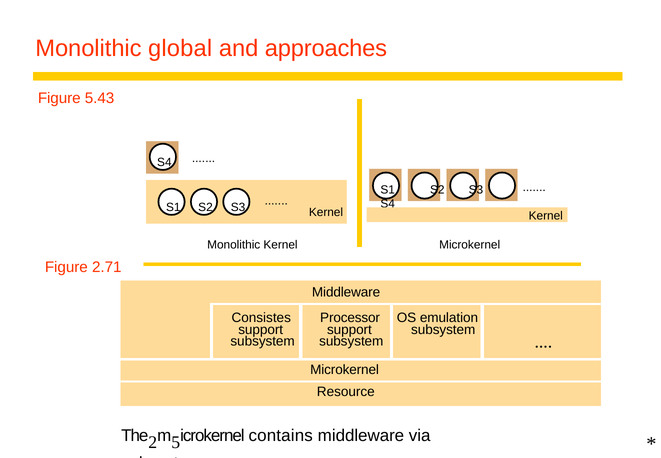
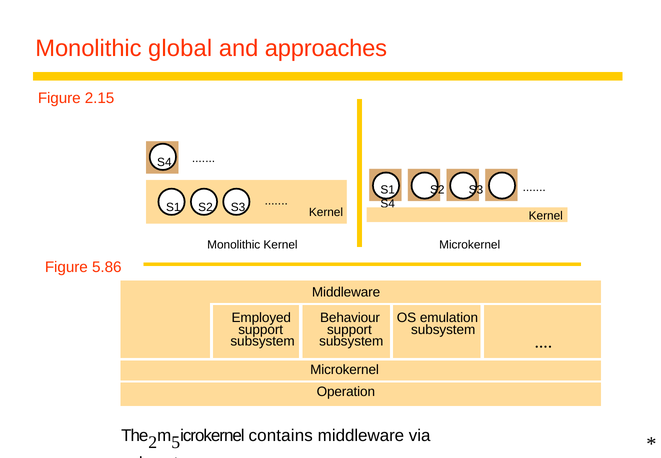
5.43: 5.43 -> 2.15
2.71: 2.71 -> 5.86
Consistes: Consistes -> Employed
Processor: Processor -> Behaviour
Resource: Resource -> Operation
